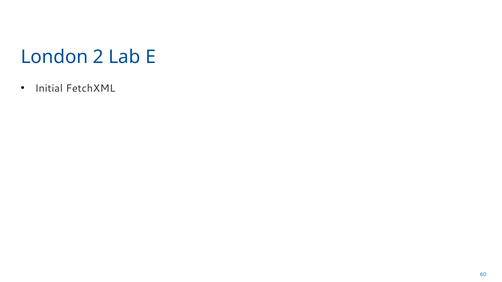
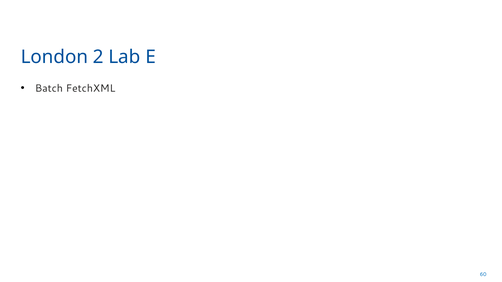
Initial: Initial -> Batch
